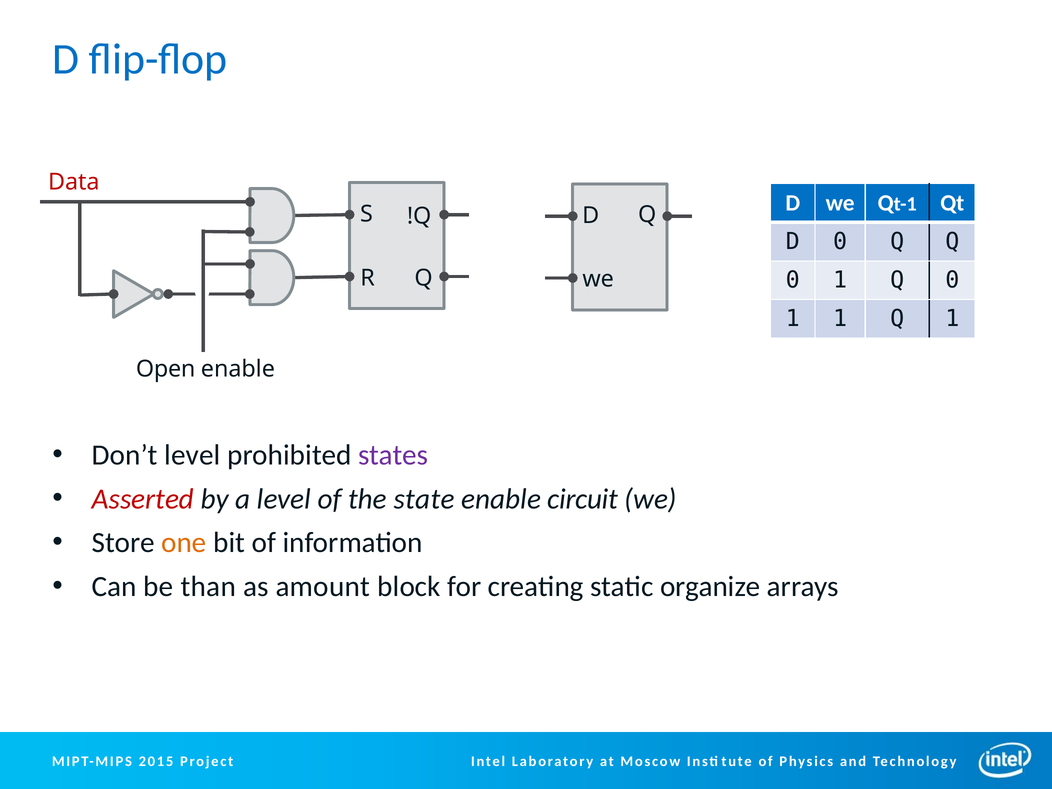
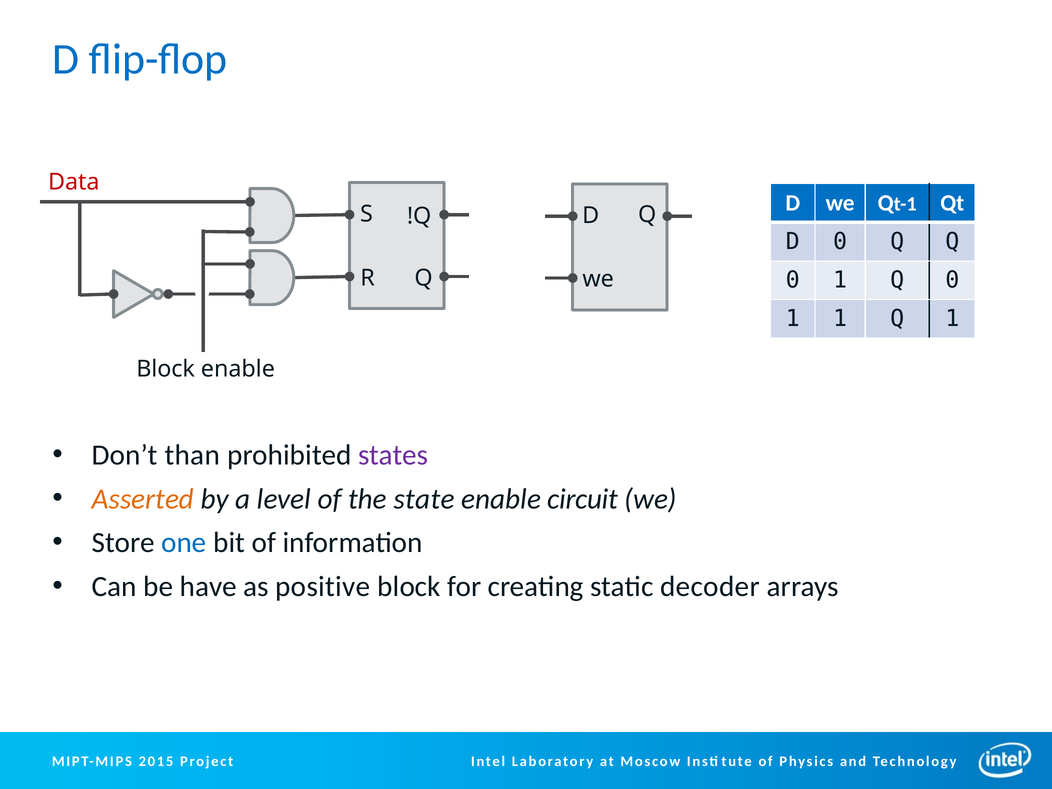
Open at (166, 369): Open -> Block
Don’t level: level -> than
Asserted colour: red -> orange
one colour: orange -> blue
than: than -> have
amount: amount -> positive
organize: organize -> decoder
